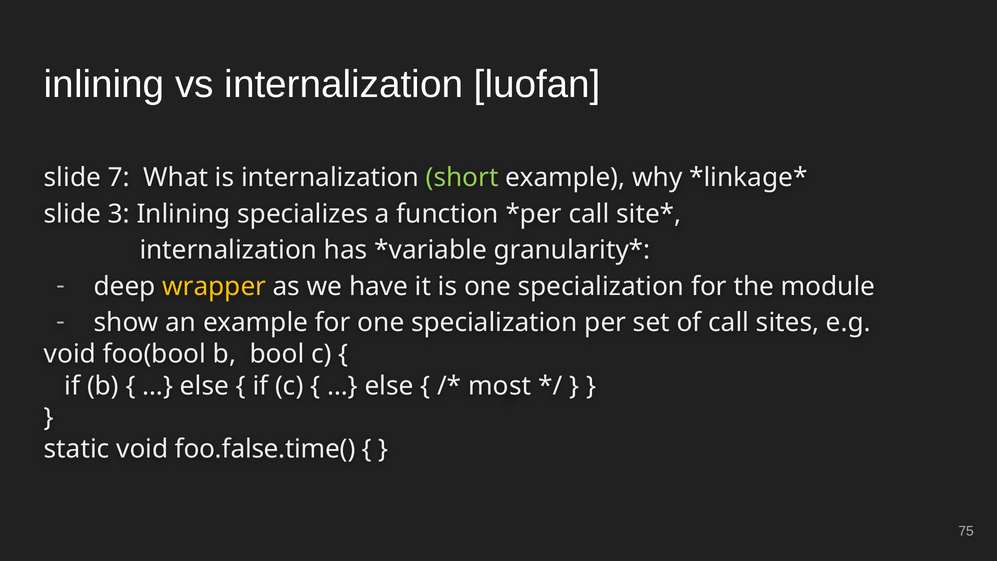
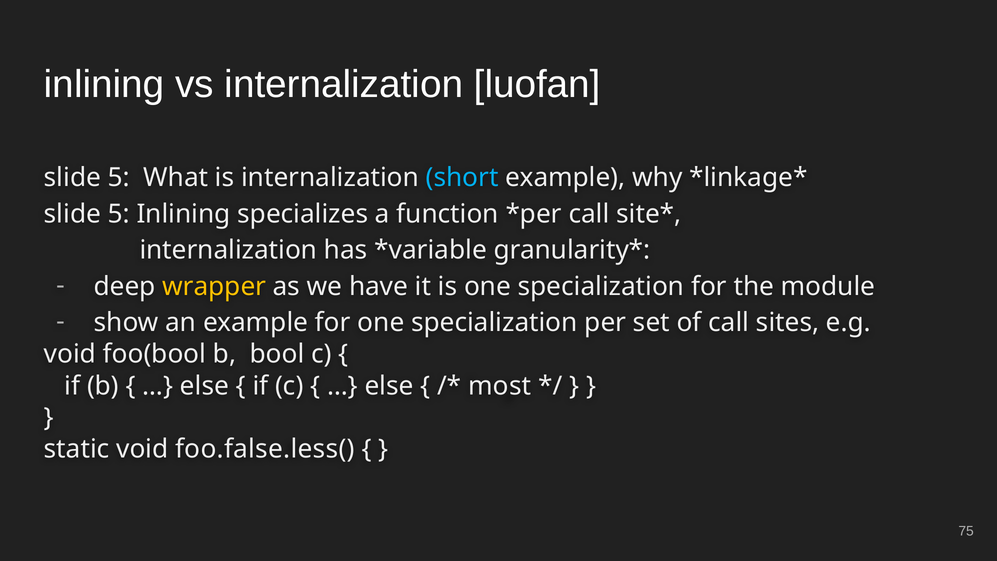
7 at (119, 178): 7 -> 5
short colour: light green -> light blue
3 at (119, 214): 3 -> 5
foo.false.time(: foo.false.time( -> foo.false.less(
